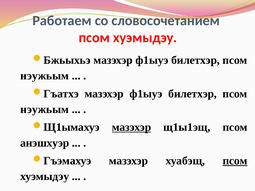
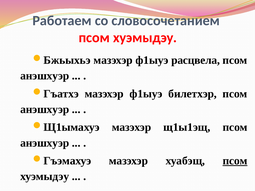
билетхэр at (196, 60): билетхэр -> расцвела
нэужьым at (45, 76): нэужьым -> анэшхуэр
нэужьым at (45, 110): нэужьым -> анэшхуэр
мазэхэр at (132, 127) underline: present -> none
